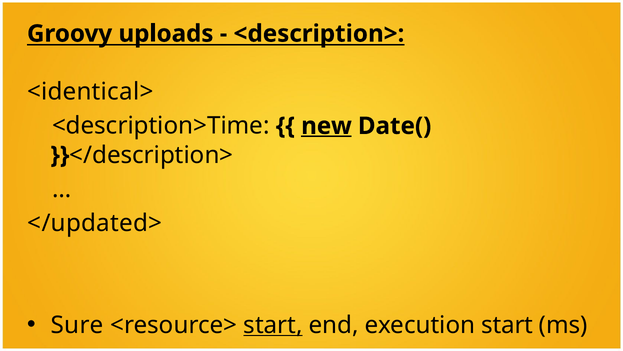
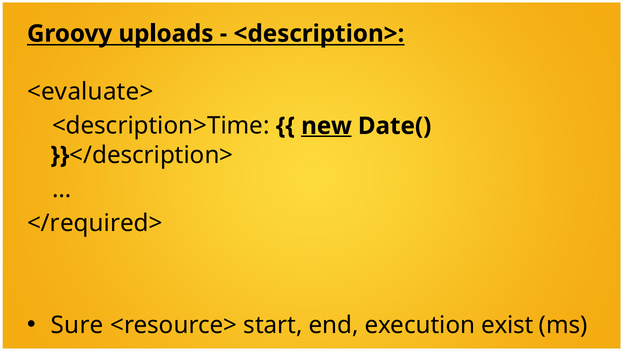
<identical>: <identical> -> <evaluate>
</updated>: </updated> -> </required>
start at (273, 325) underline: present -> none
execution start: start -> exist
